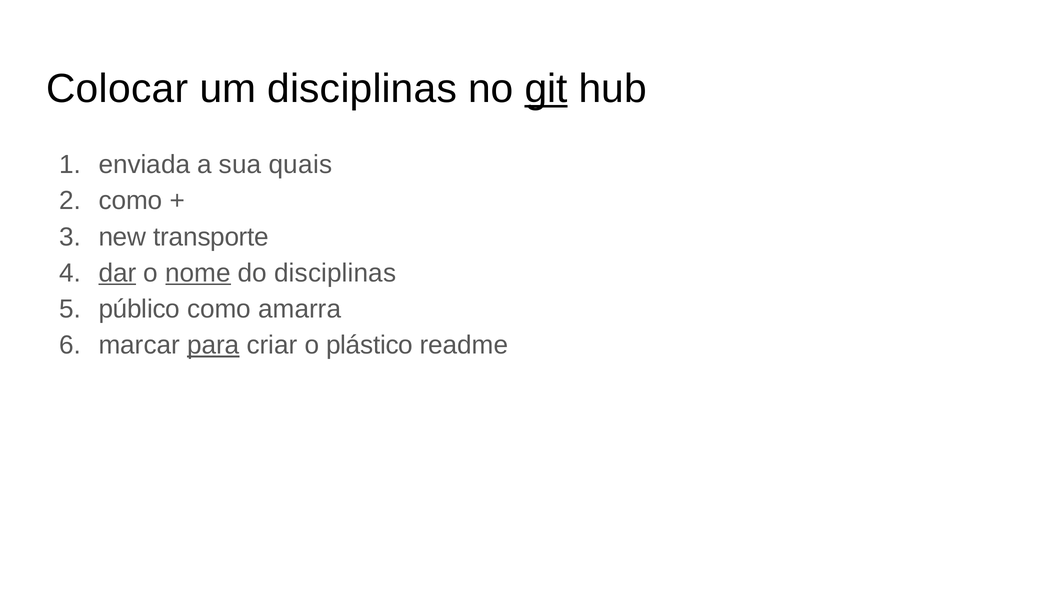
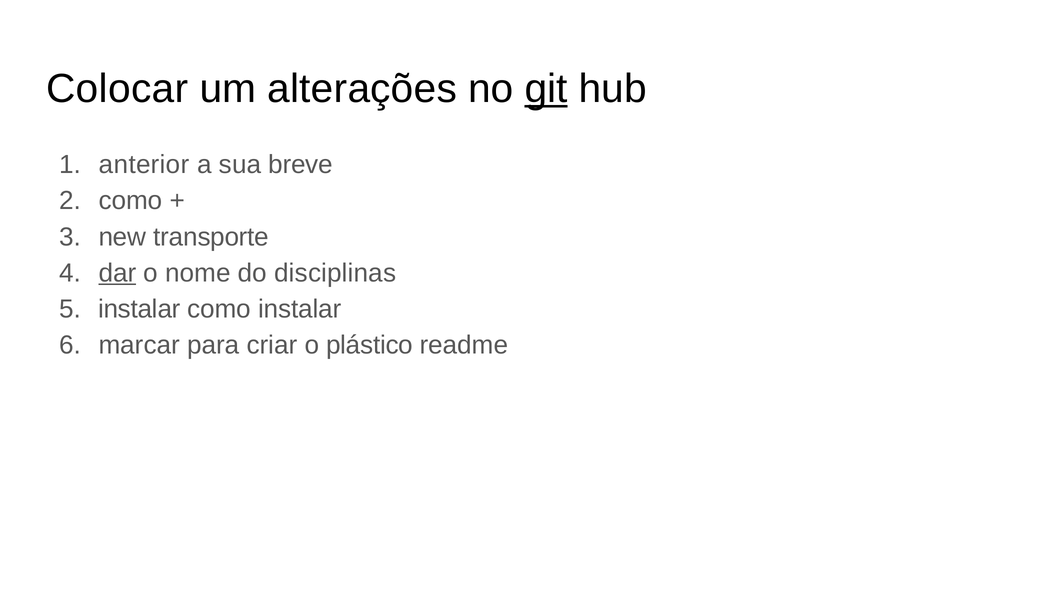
um disciplinas: disciplinas -> alterações
enviada: enviada -> anterior
quais: quais -> breve
nome underline: present -> none
público at (139, 309): público -> instalar
como amarra: amarra -> instalar
para underline: present -> none
